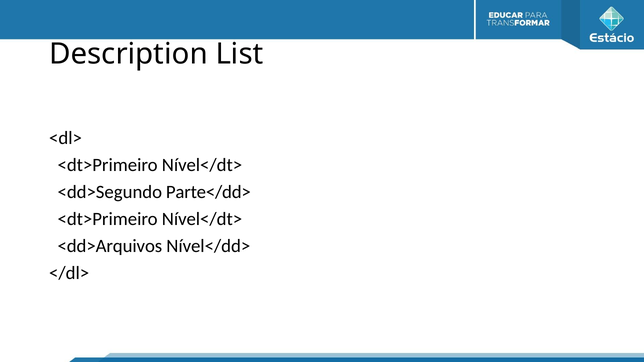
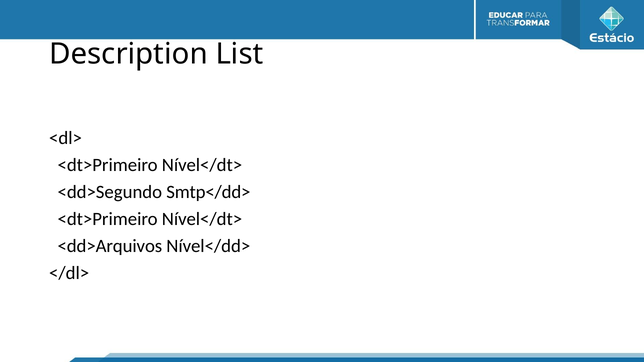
Parte</dd>: Parte</dd> -> Smtp</dd>
